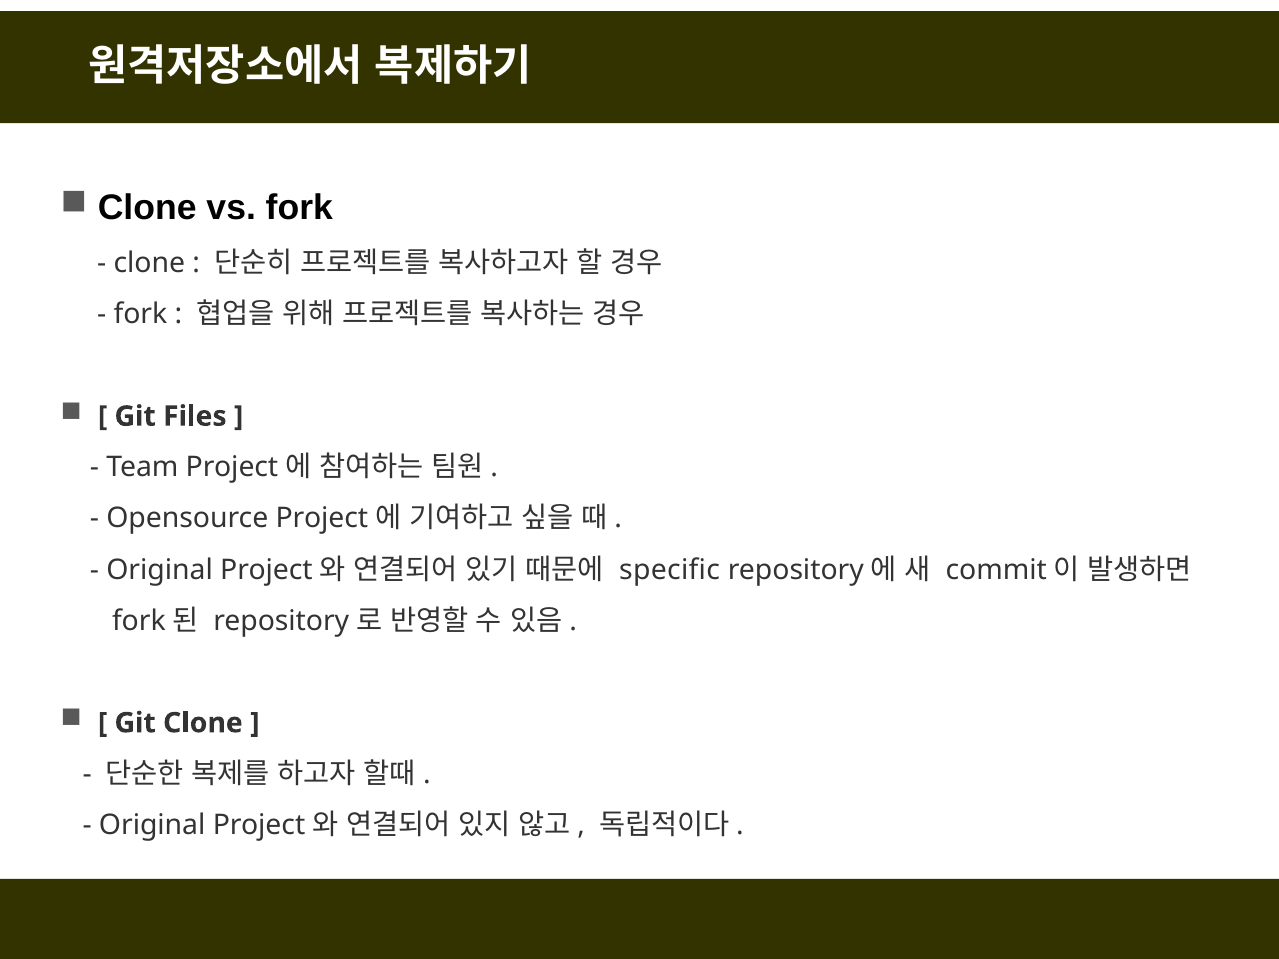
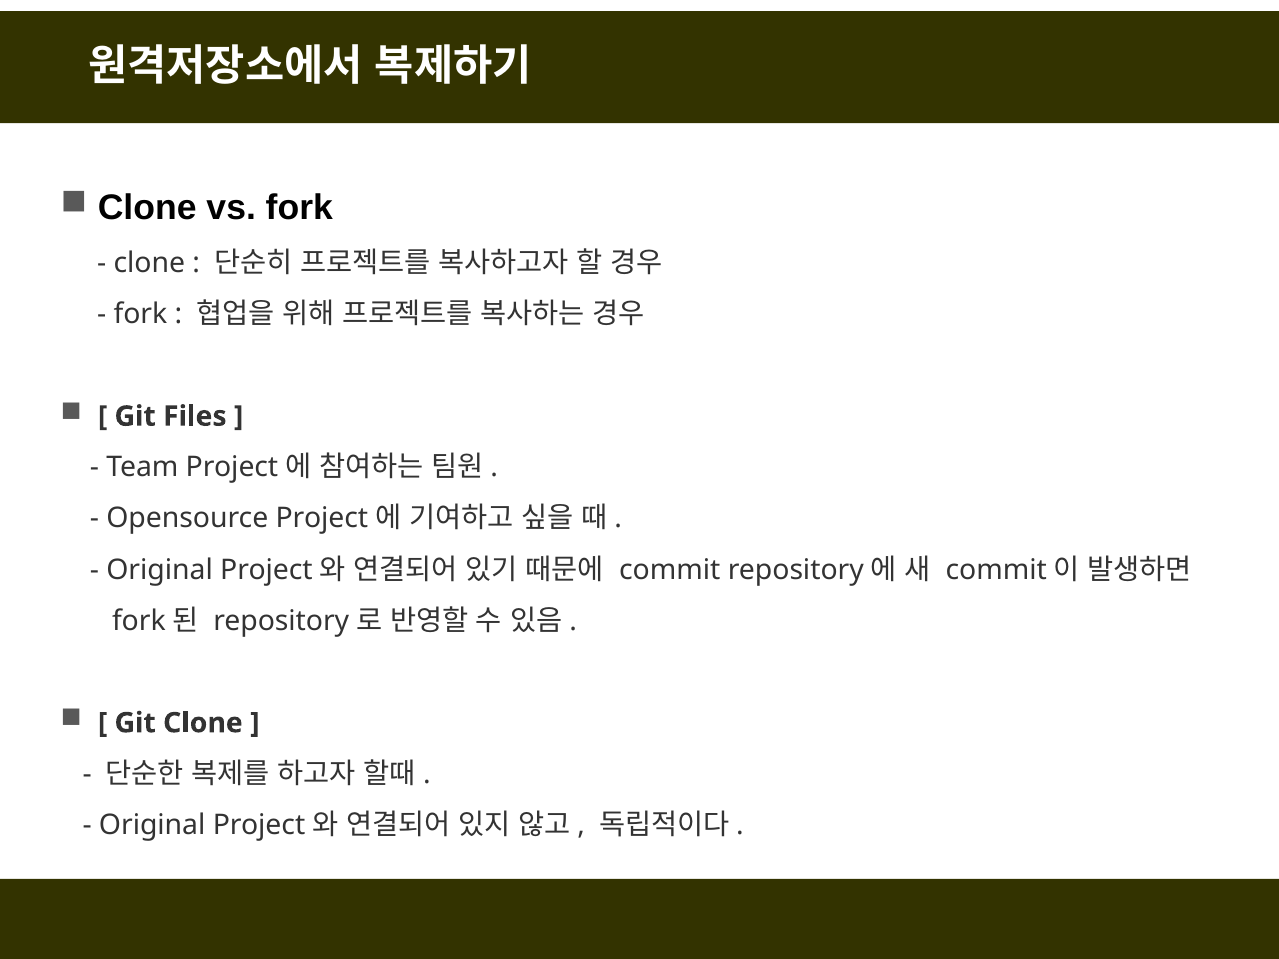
specific: specific -> commit
